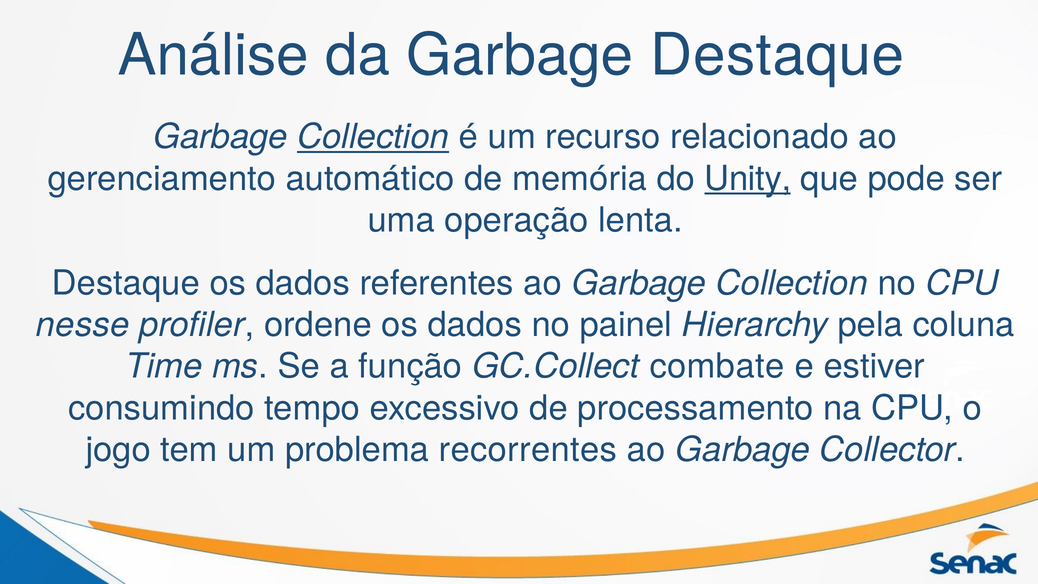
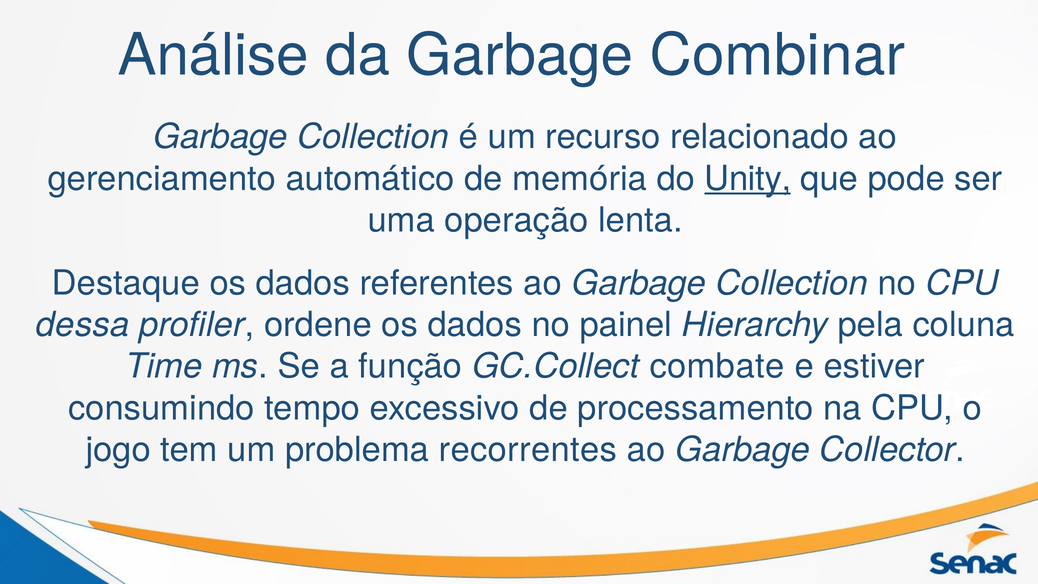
Garbage Destaque: Destaque -> Combinar
Collection at (373, 137) underline: present -> none
nesse: nesse -> dessa
